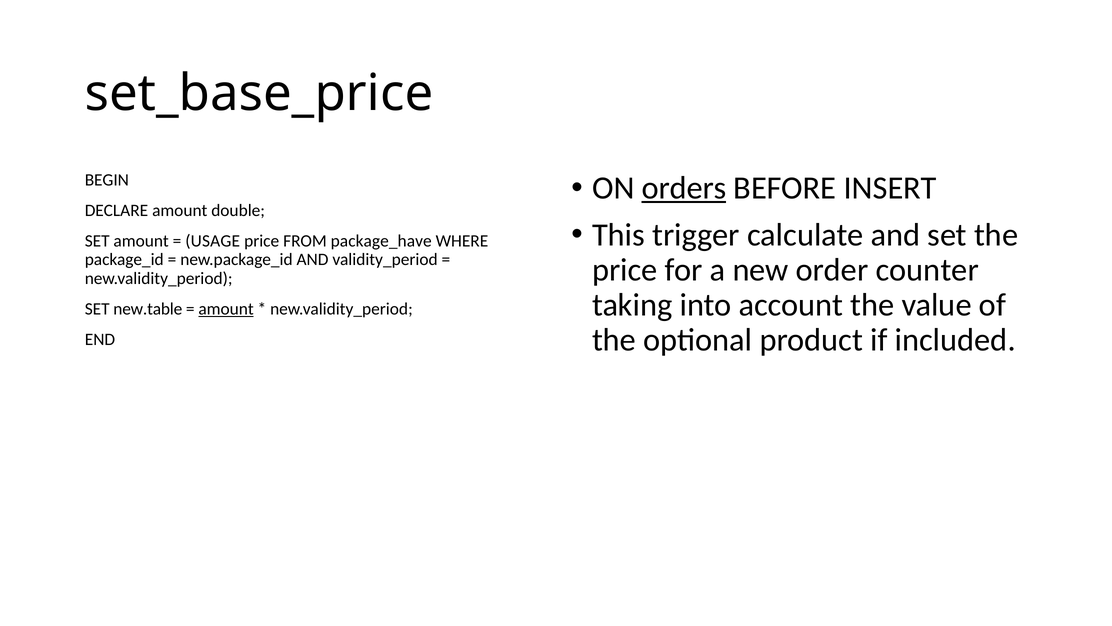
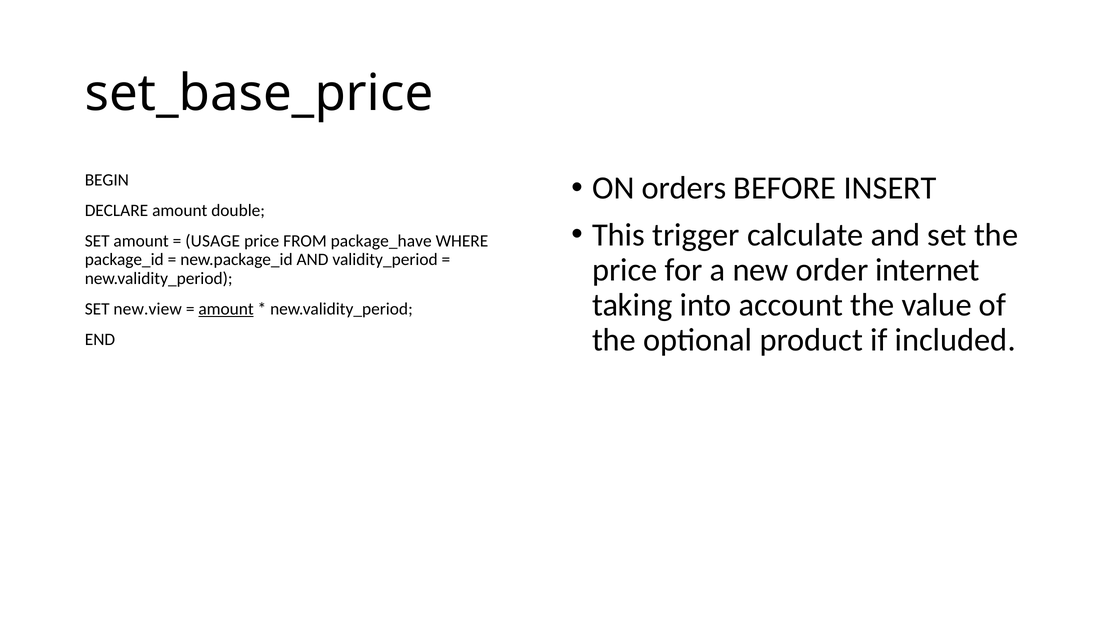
orders underline: present -> none
counter: counter -> internet
new.table: new.table -> new.view
